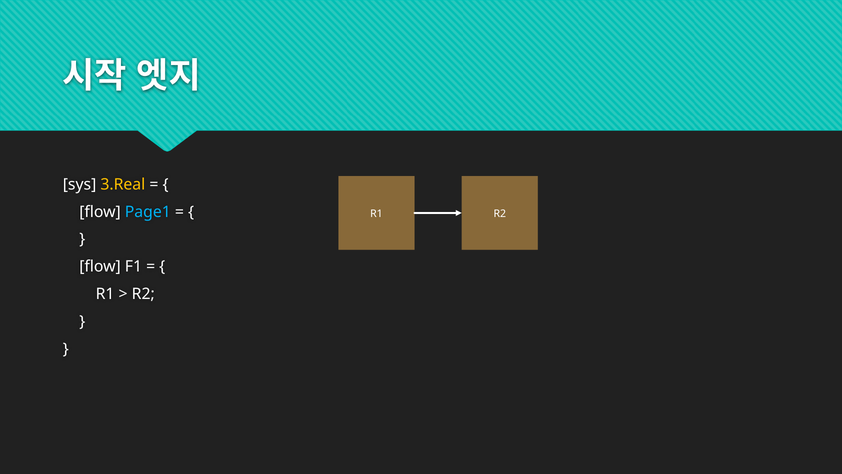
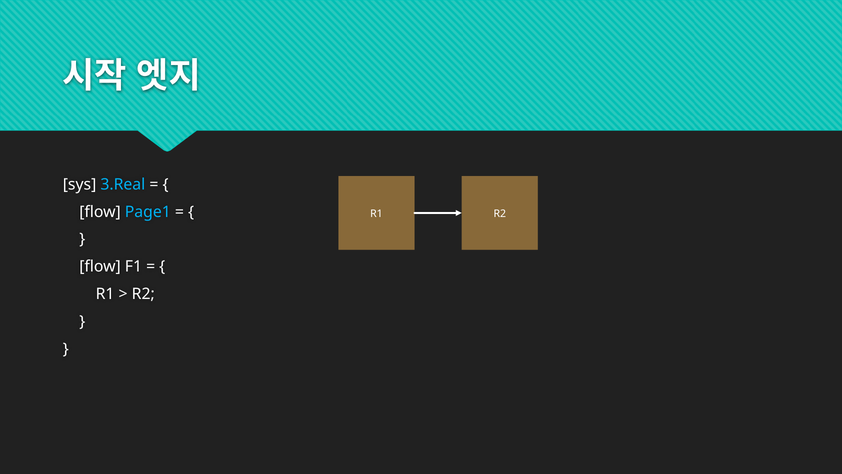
3.Real colour: yellow -> light blue
